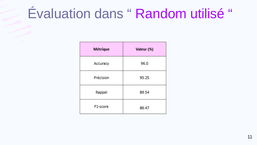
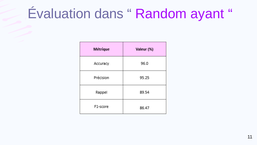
utilisé: utilisé -> ayant
